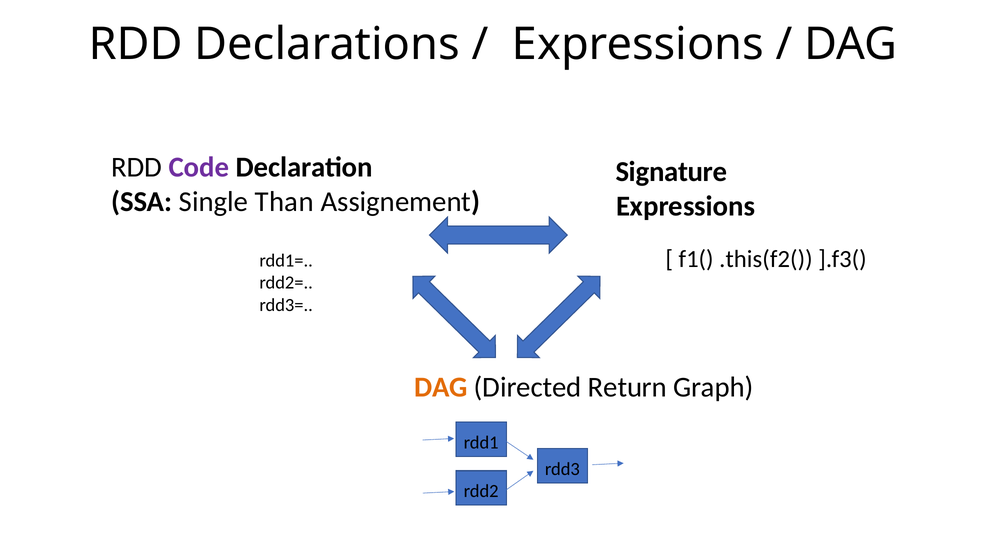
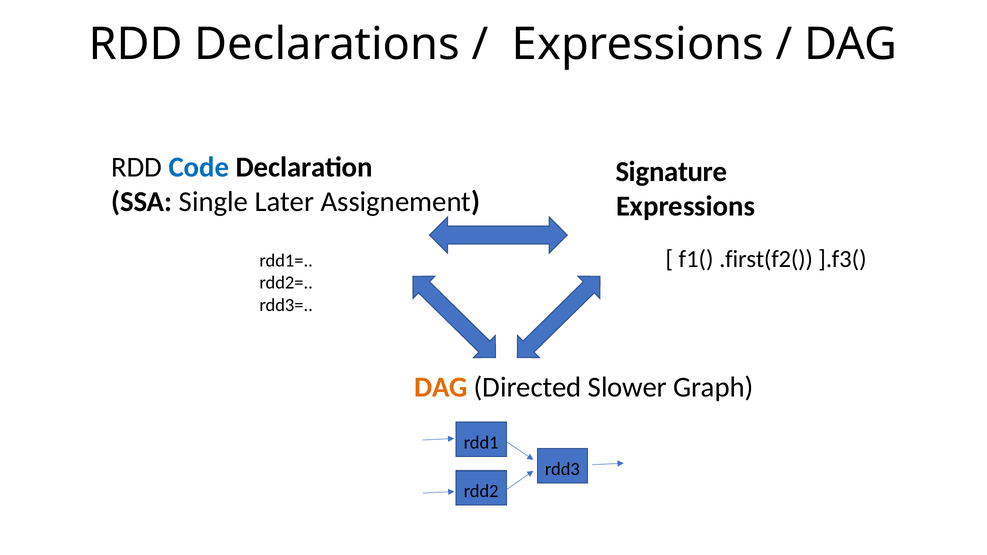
Code colour: purple -> blue
Than: Than -> Later
.this(f2(: .this(f2( -> .first(f2(
Return: Return -> Slower
